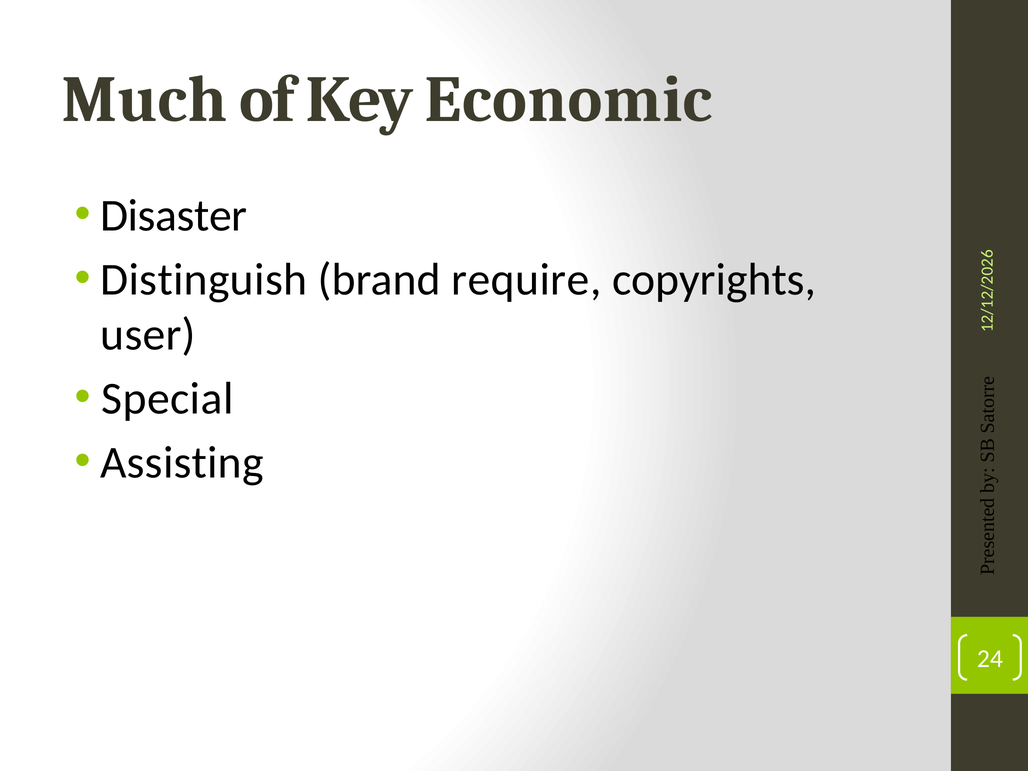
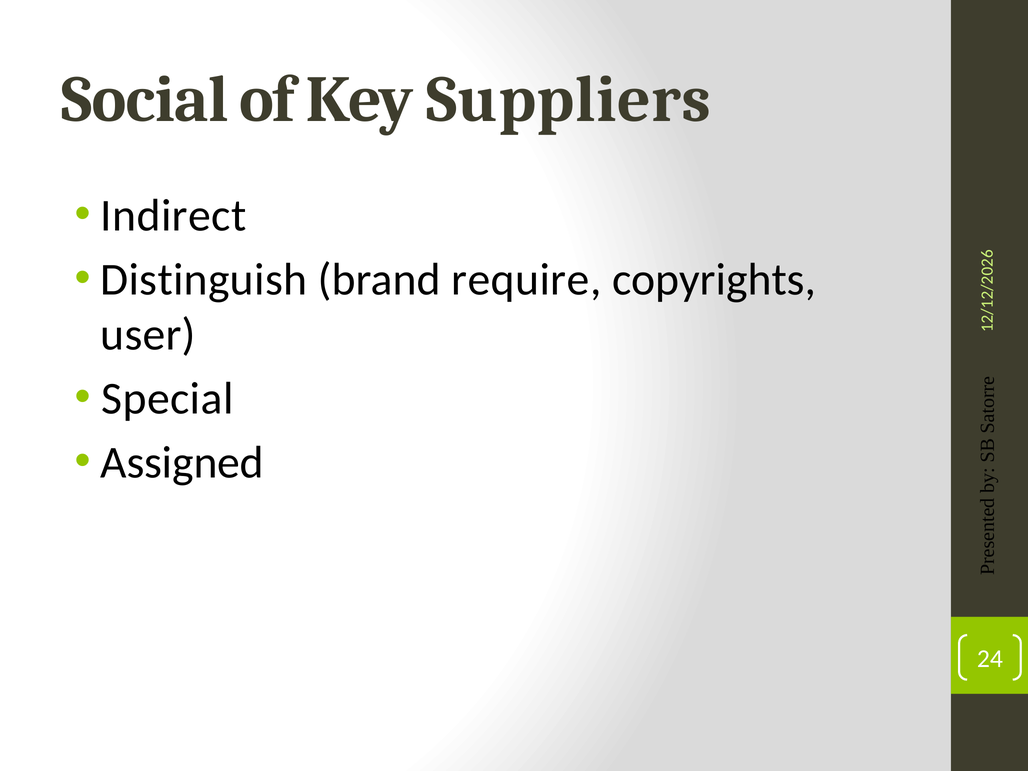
Much: Much -> Social
Economic: Economic -> Suppliers
Disaster: Disaster -> Indirect
Assisting: Assisting -> Assigned
